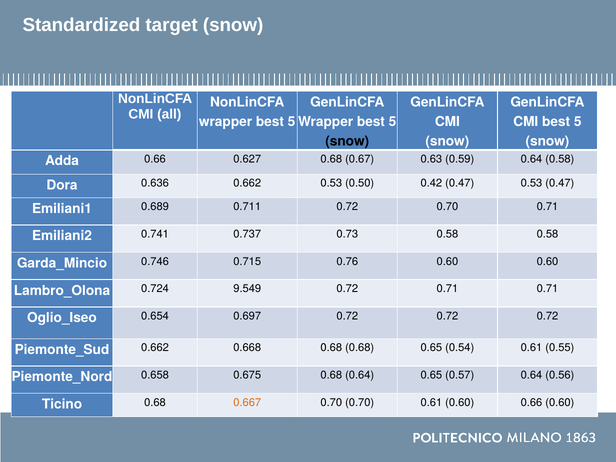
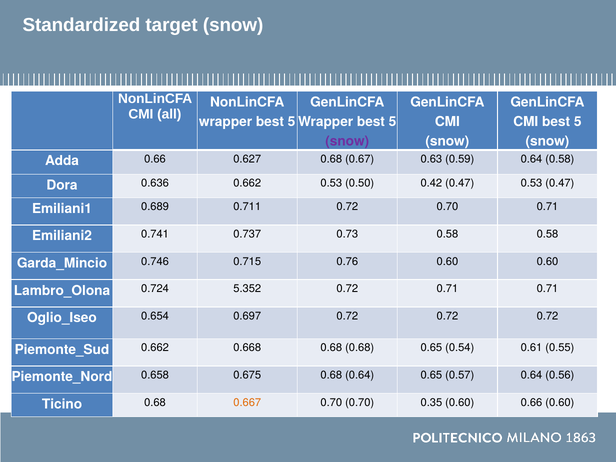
snow at (347, 141) colour: black -> purple
9.549: 9.549 -> 5.352
0.70 0.61: 0.61 -> 0.35
